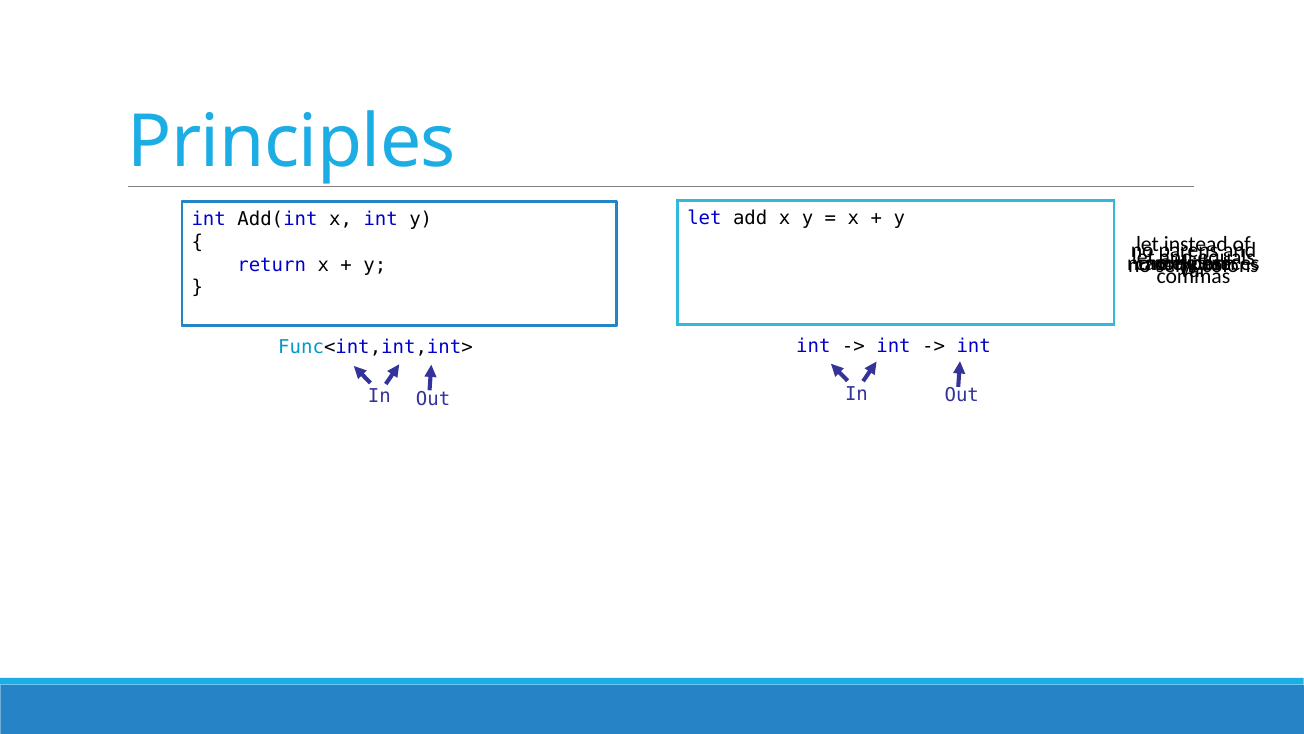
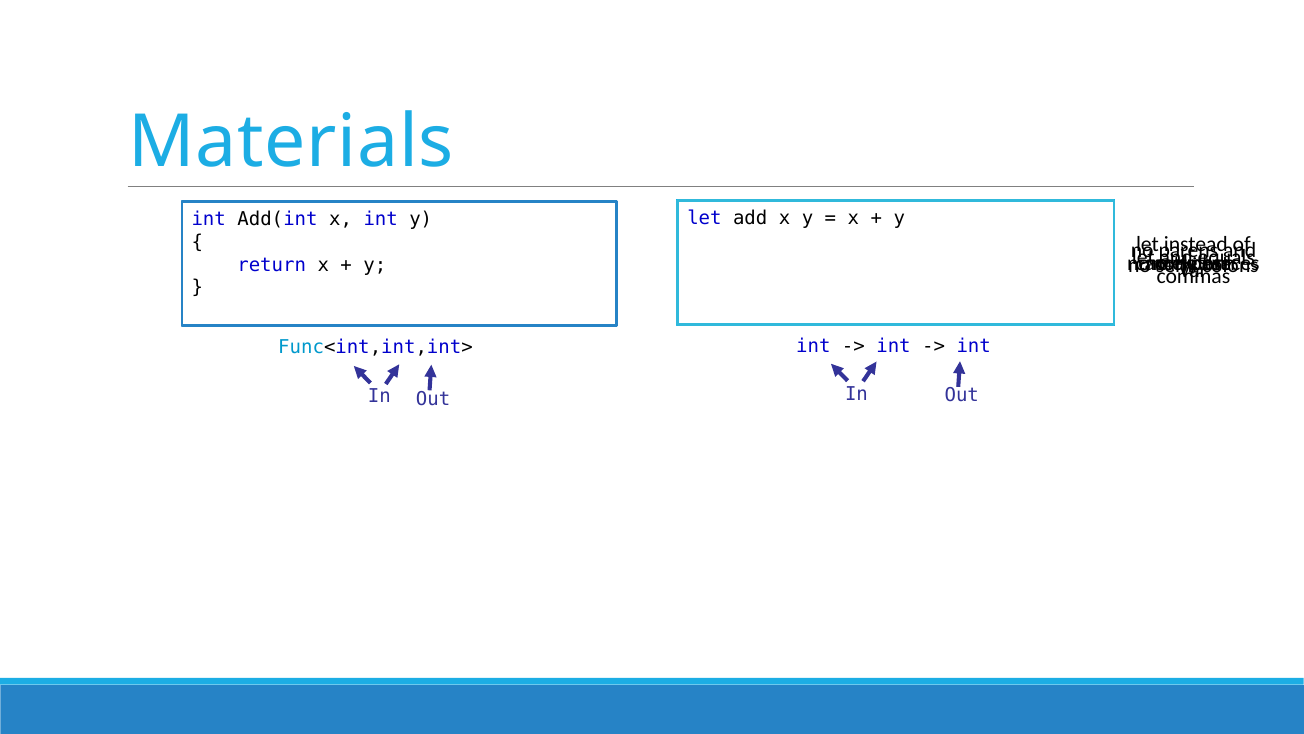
Principles: Principles -> Materials
